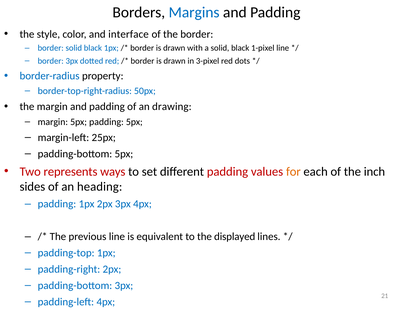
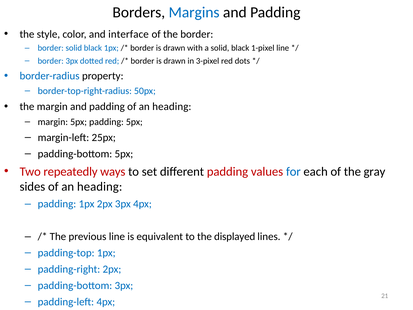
padding of an drawing: drawing -> heading
represents: represents -> repeatedly
for colour: orange -> blue
inch: inch -> gray
